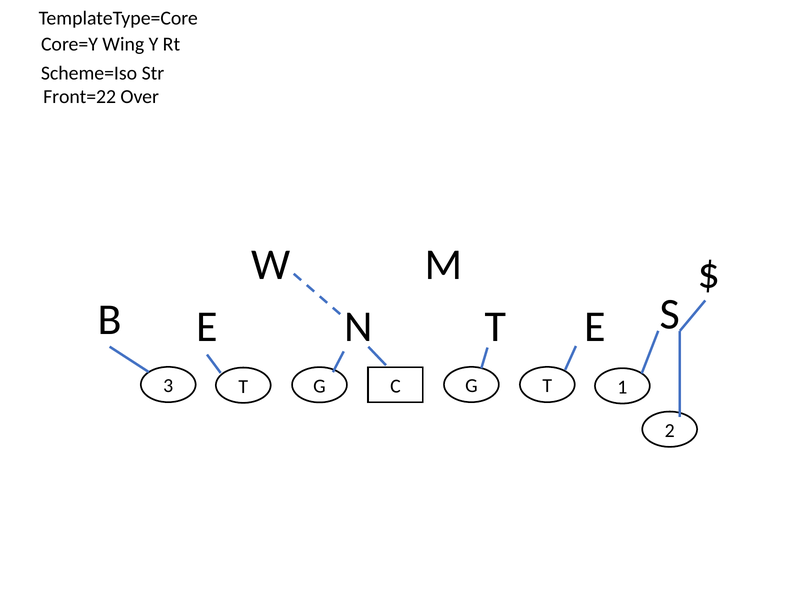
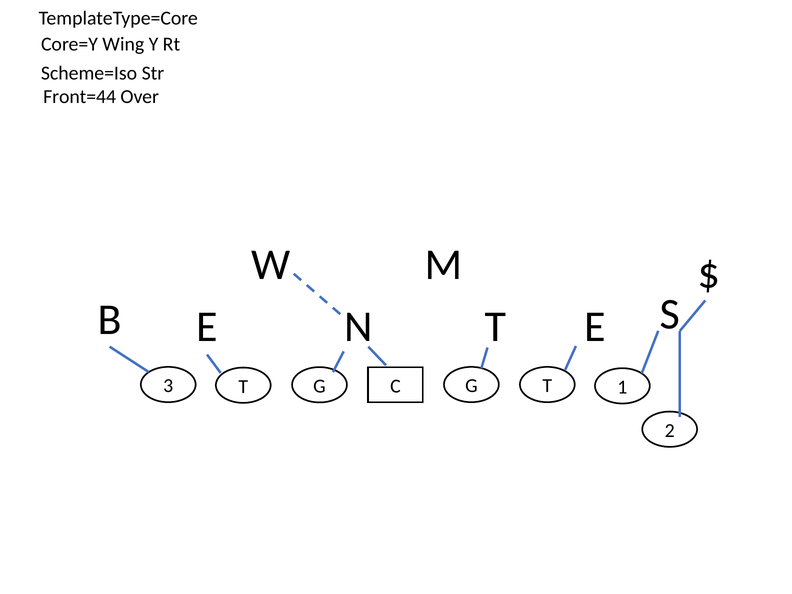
Front=22: Front=22 -> Front=44
